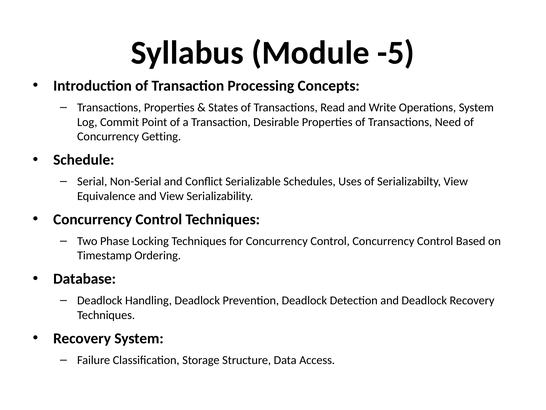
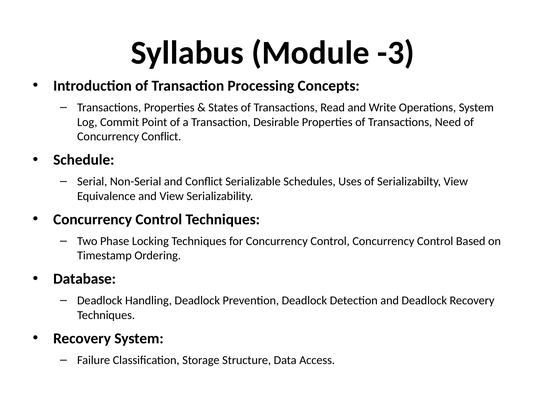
-5: -5 -> -3
Concurrency Getting: Getting -> Conflict
